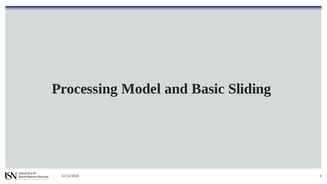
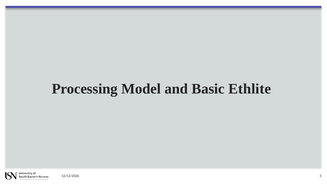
Sliding: Sliding -> Ethlite
